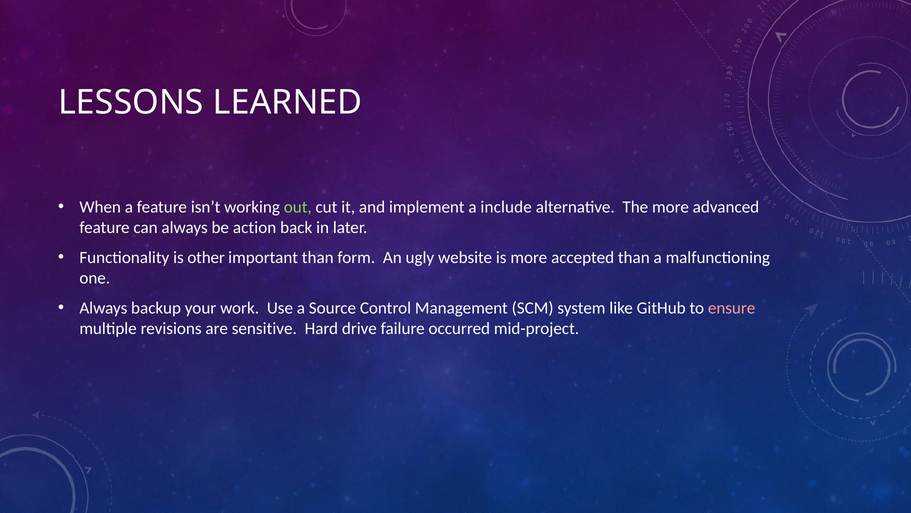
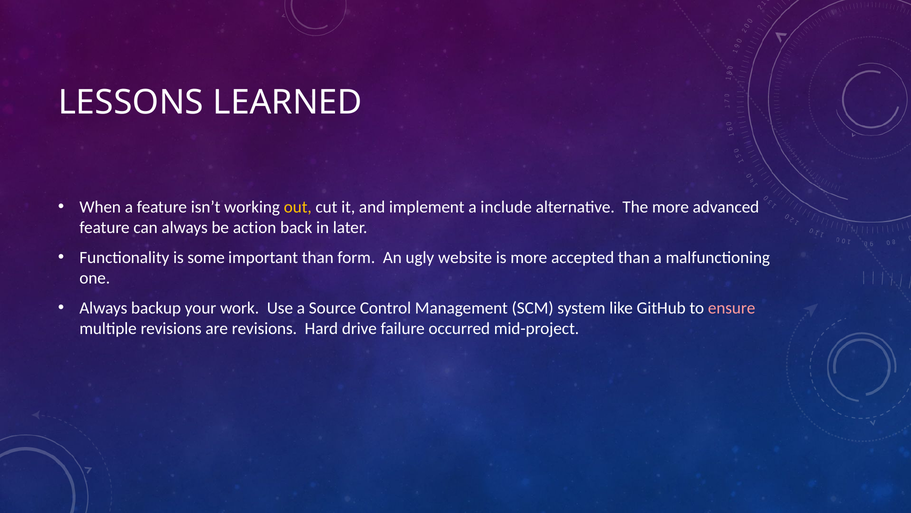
out colour: light green -> yellow
other: other -> some
are sensitive: sensitive -> revisions
